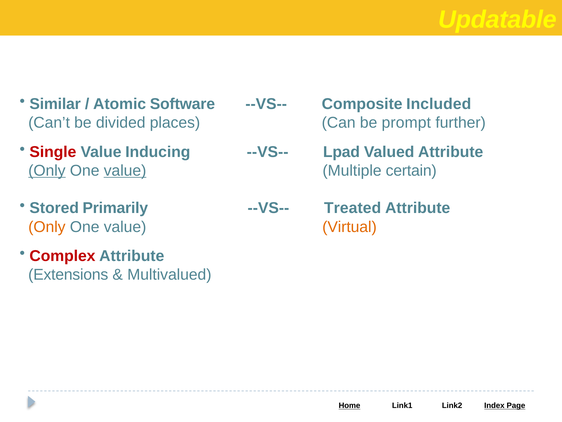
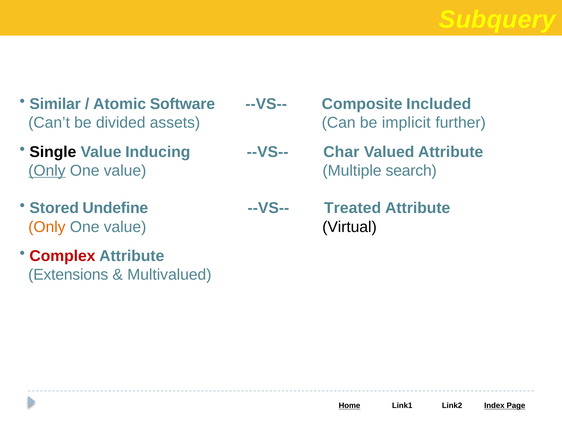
Updatable: Updatable -> Subquery
places: places -> assets
prompt: prompt -> implicit
Single colour: red -> black
Lpad: Lpad -> Char
value at (125, 170) underline: present -> none
certain: certain -> search
Primarily: Primarily -> Undefine
Virtual colour: orange -> black
